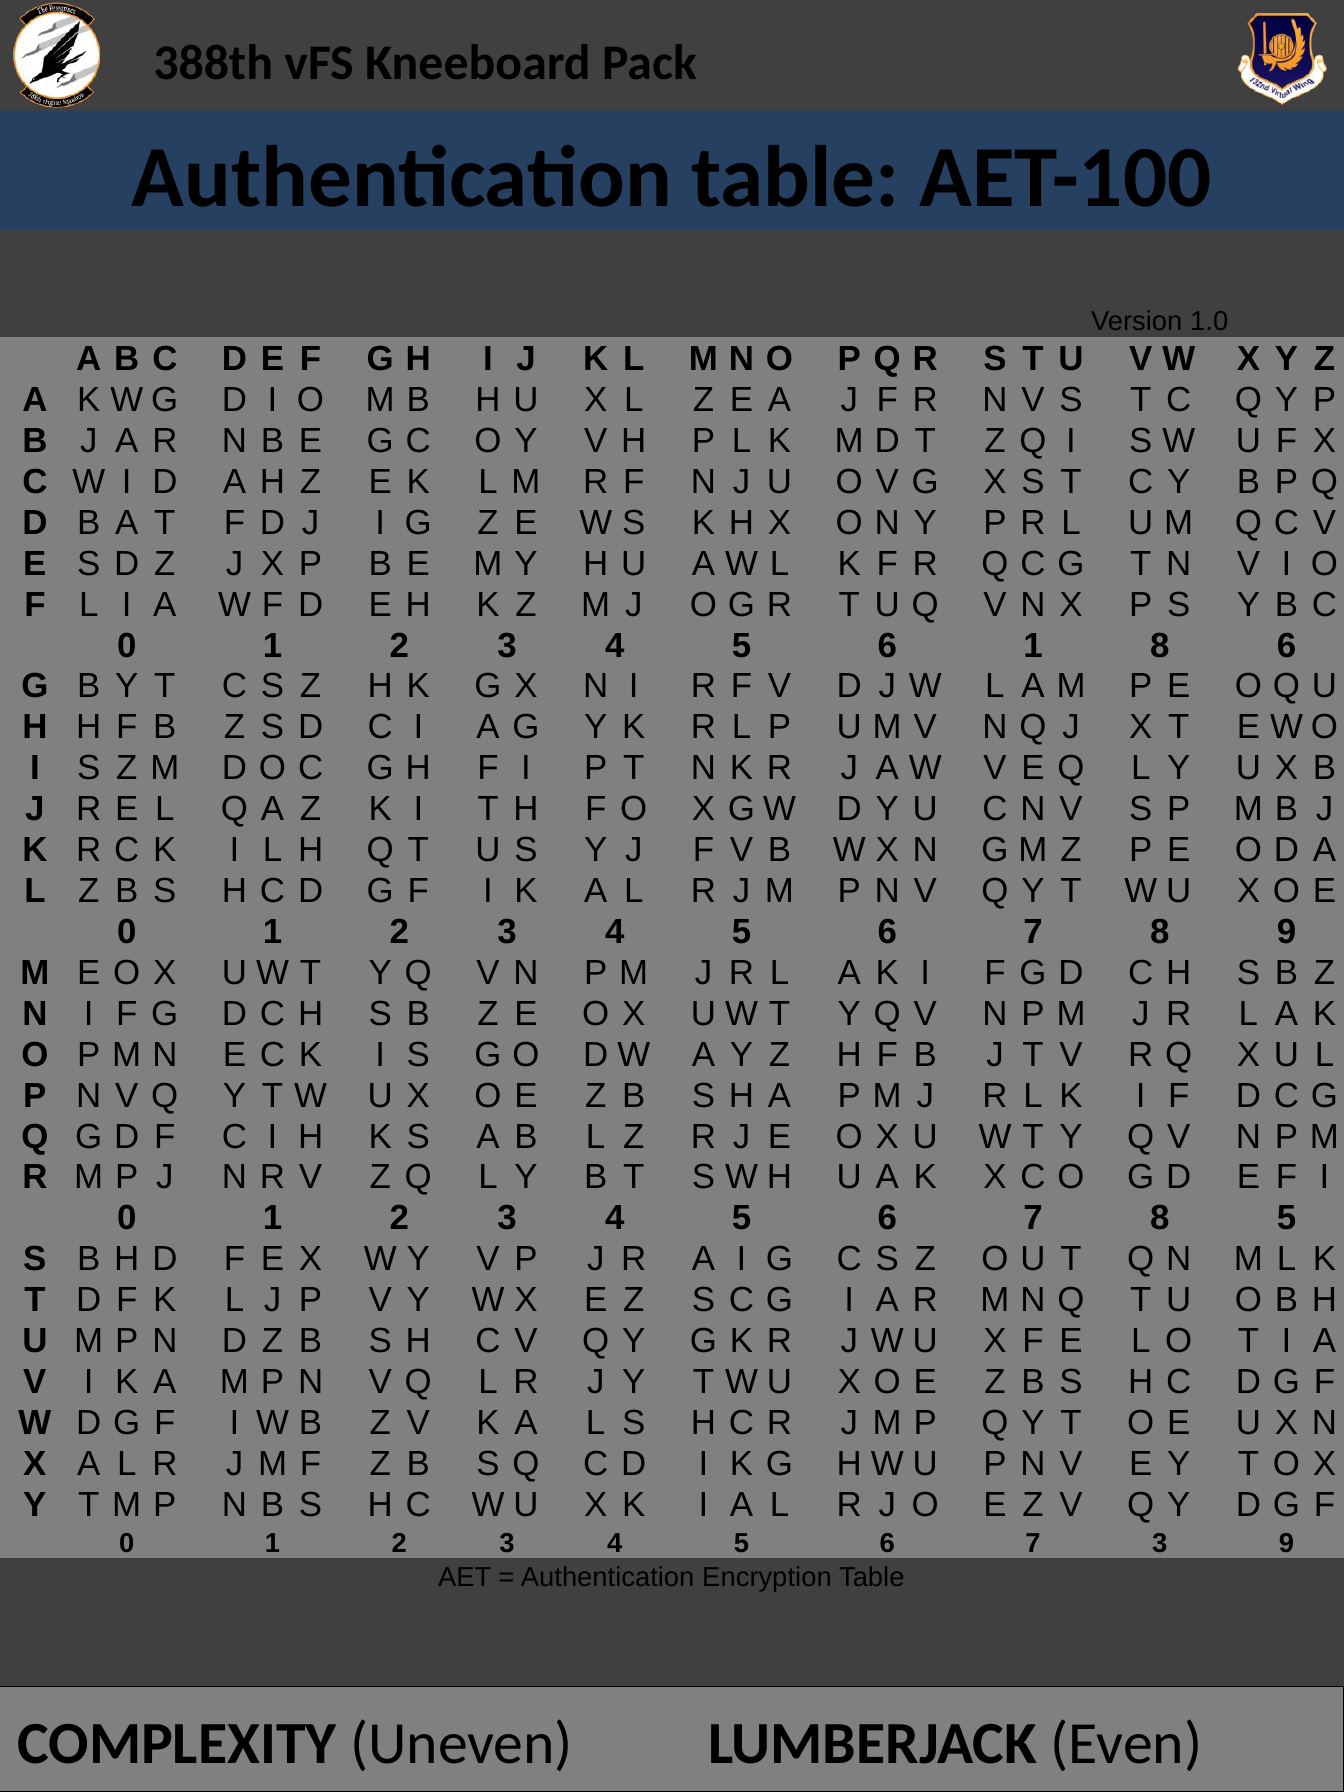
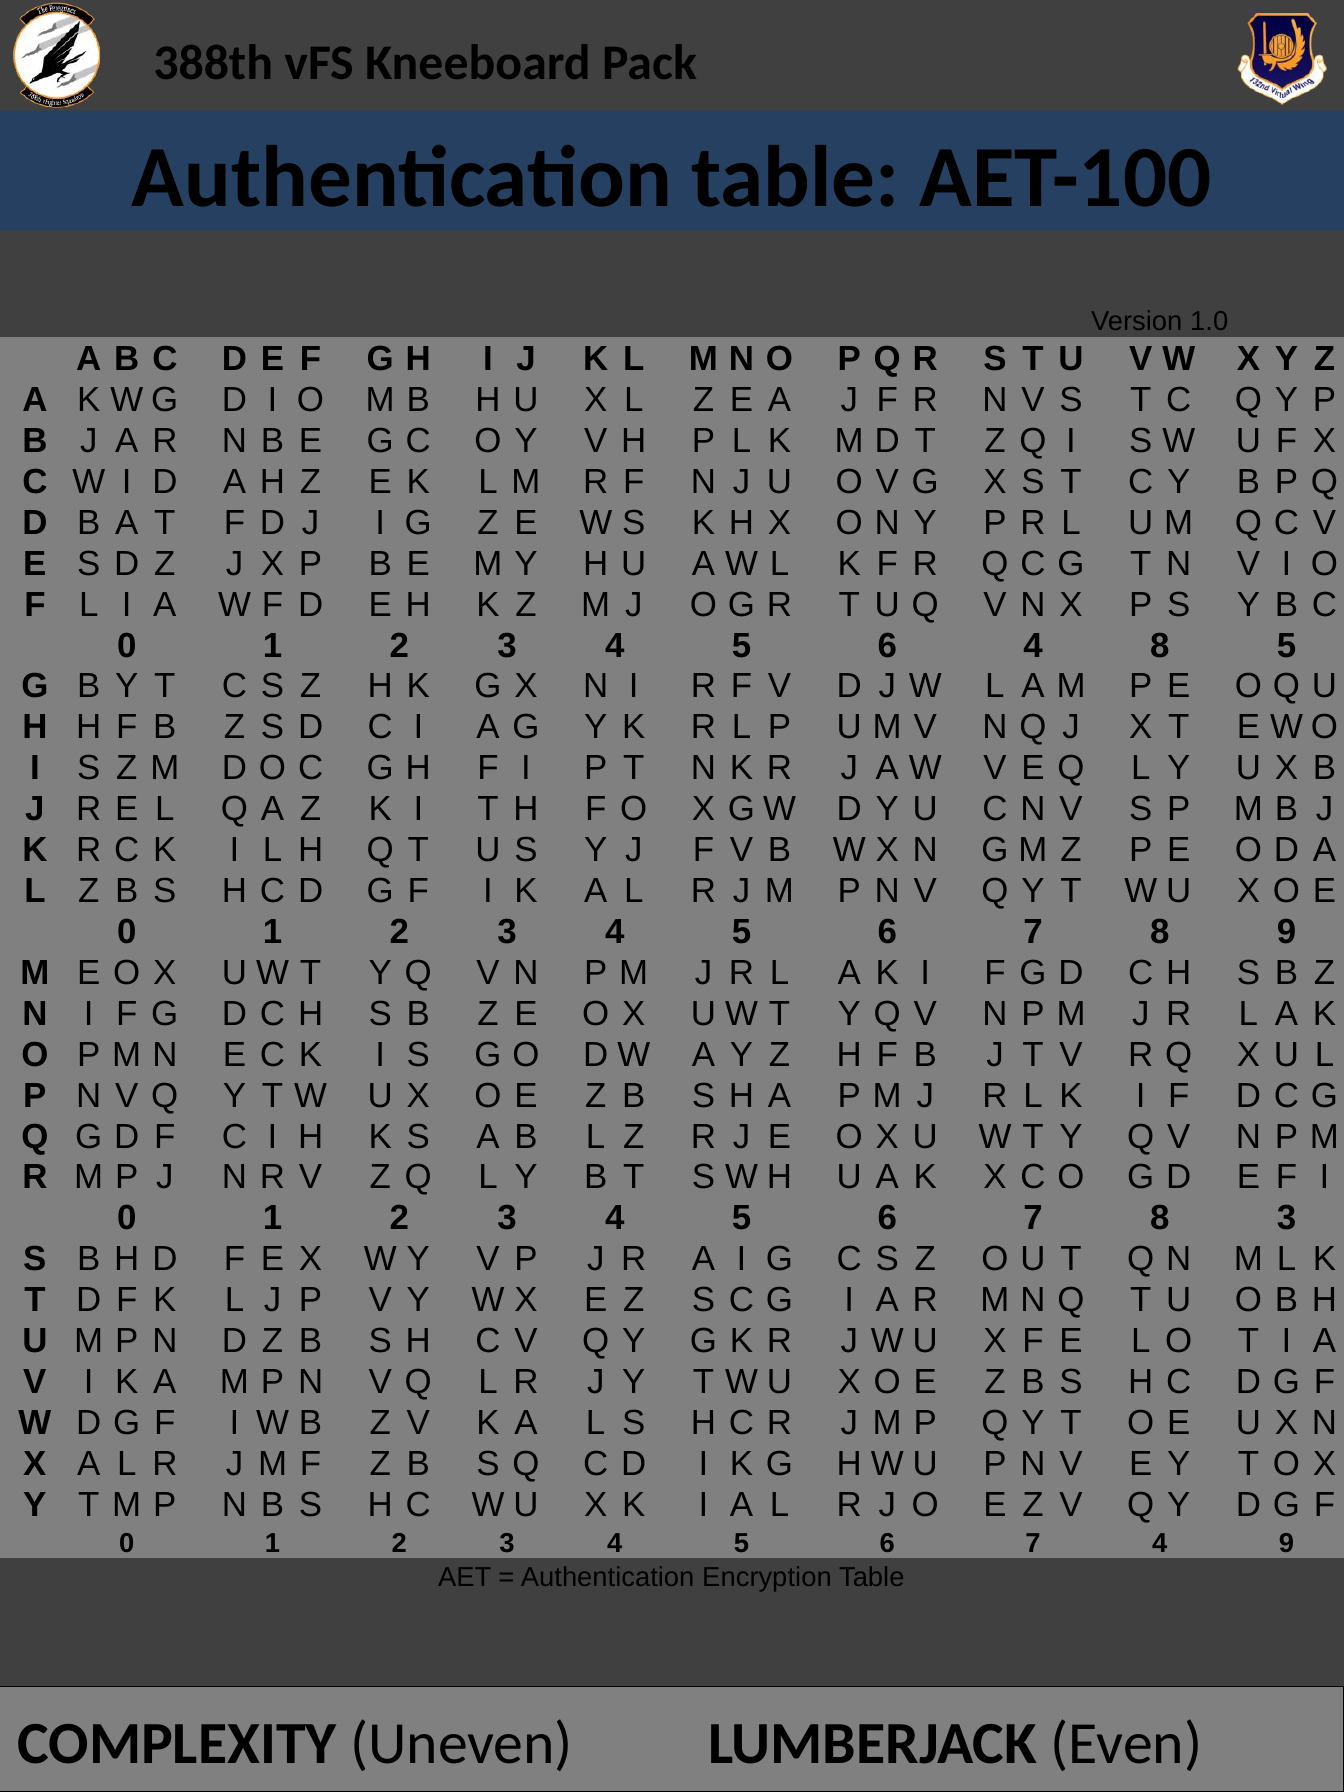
6 1: 1 -> 4
8 6: 6 -> 5
8 5: 5 -> 3
7 3: 3 -> 4
